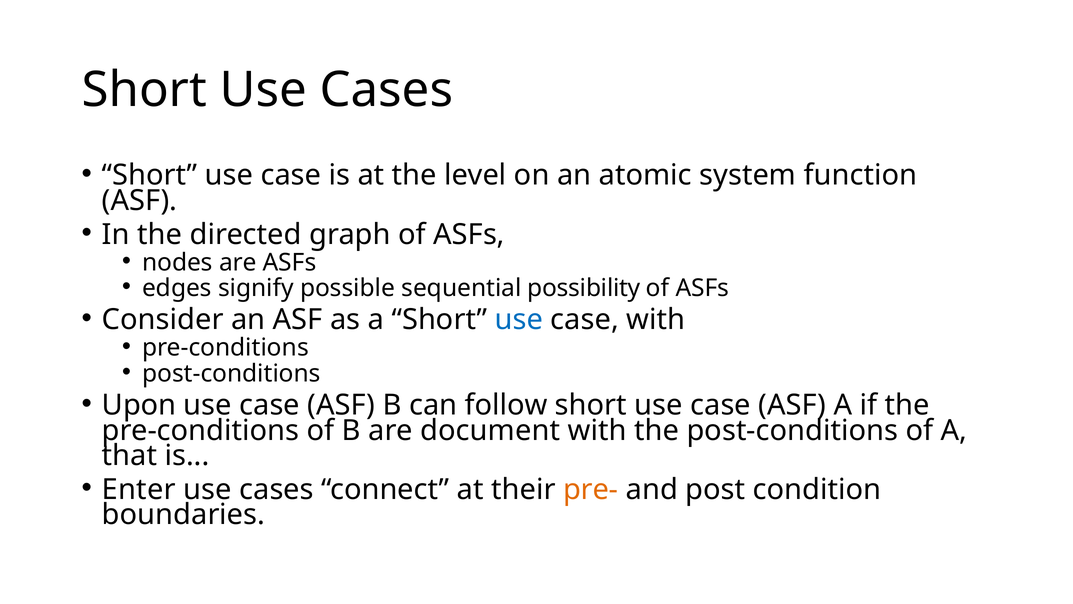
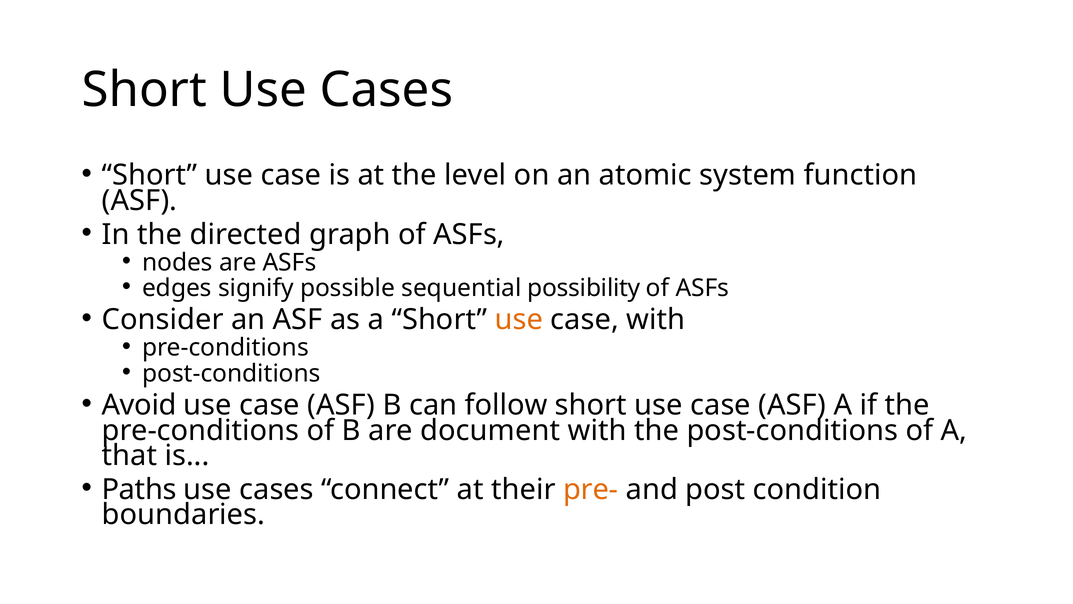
use at (519, 320) colour: blue -> orange
Upon: Upon -> Avoid
Enter: Enter -> Paths
